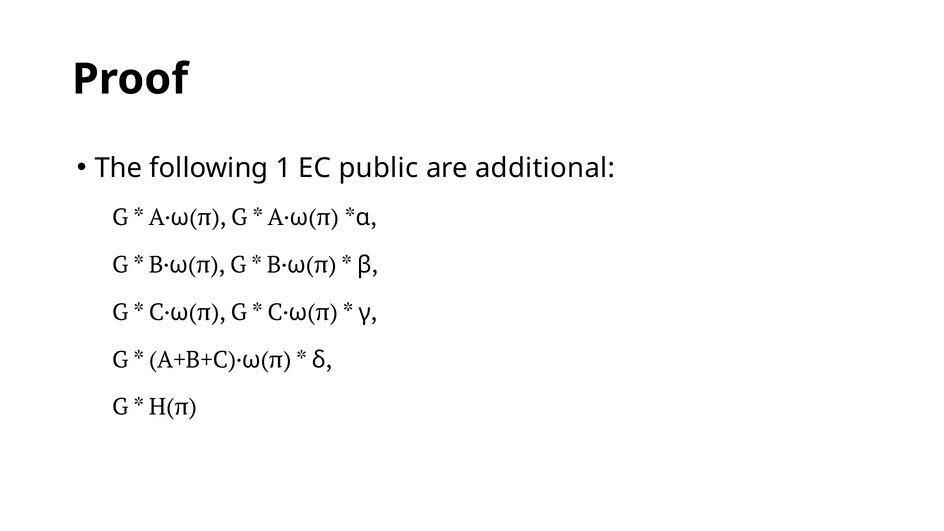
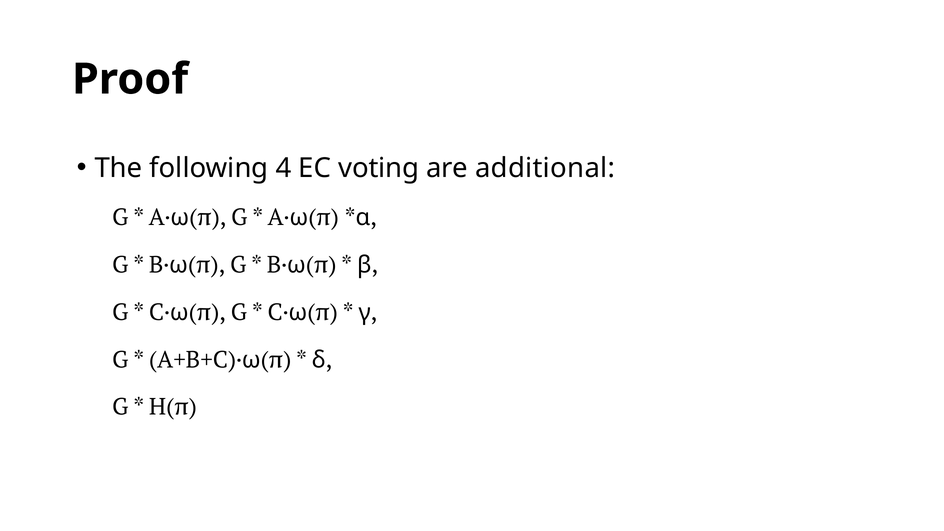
1: 1 -> 4
public: public -> voting
